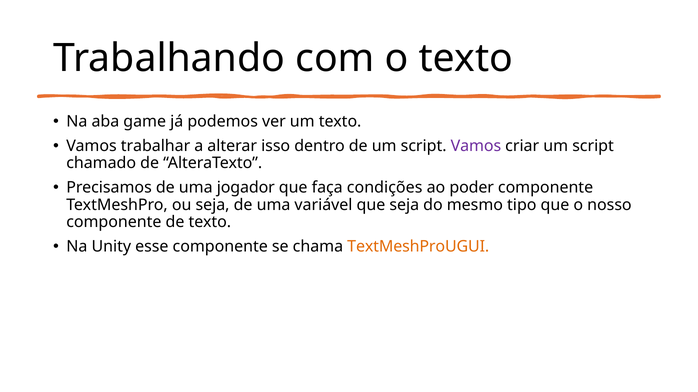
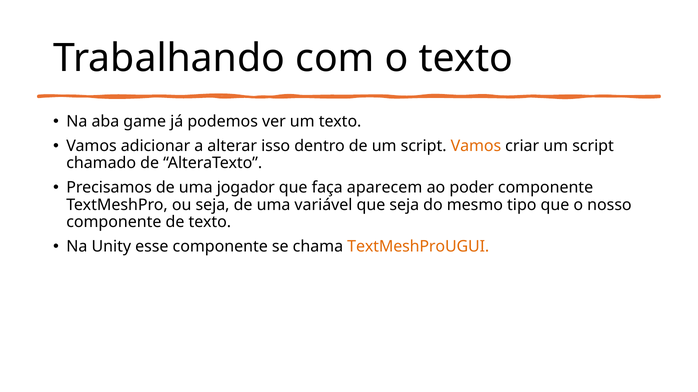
trabalhar: trabalhar -> adicionar
Vamos at (476, 146) colour: purple -> orange
condições: condições -> aparecem
